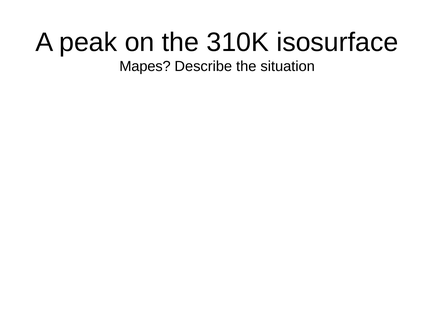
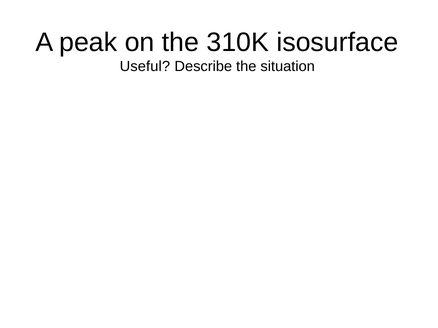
Mapes: Mapes -> Useful
